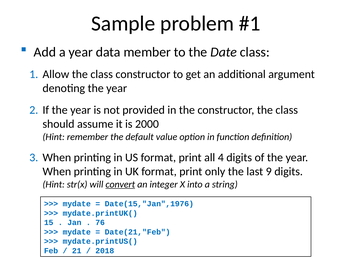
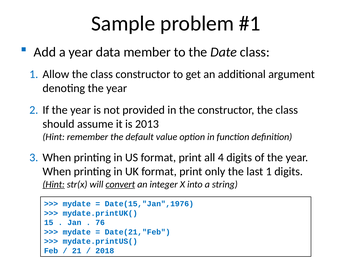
2000: 2000 -> 2013
last 9: 9 -> 1
Hint at (54, 184) underline: none -> present
